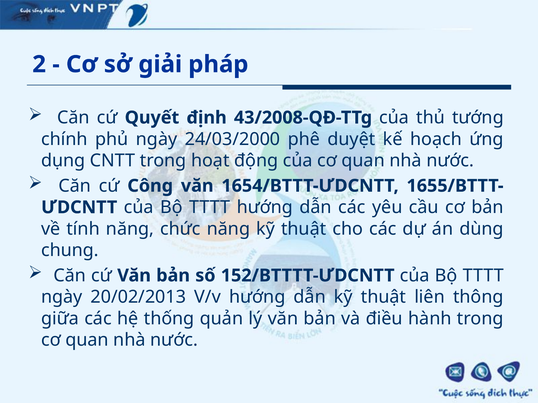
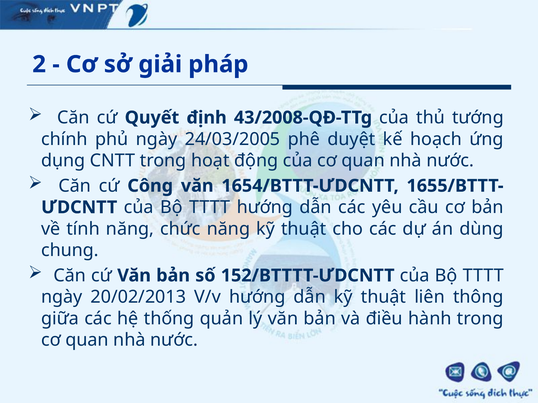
24/03/2000: 24/03/2000 -> 24/03/2005
